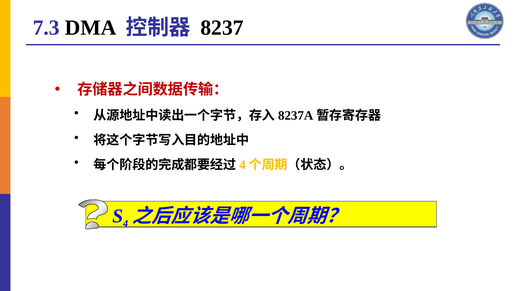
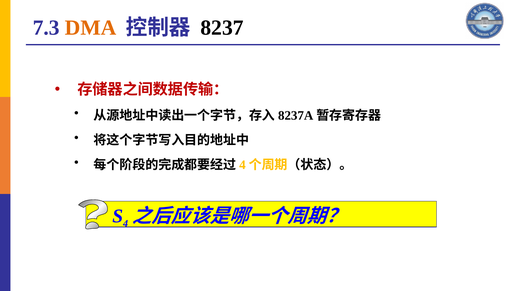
DMA colour: black -> orange
